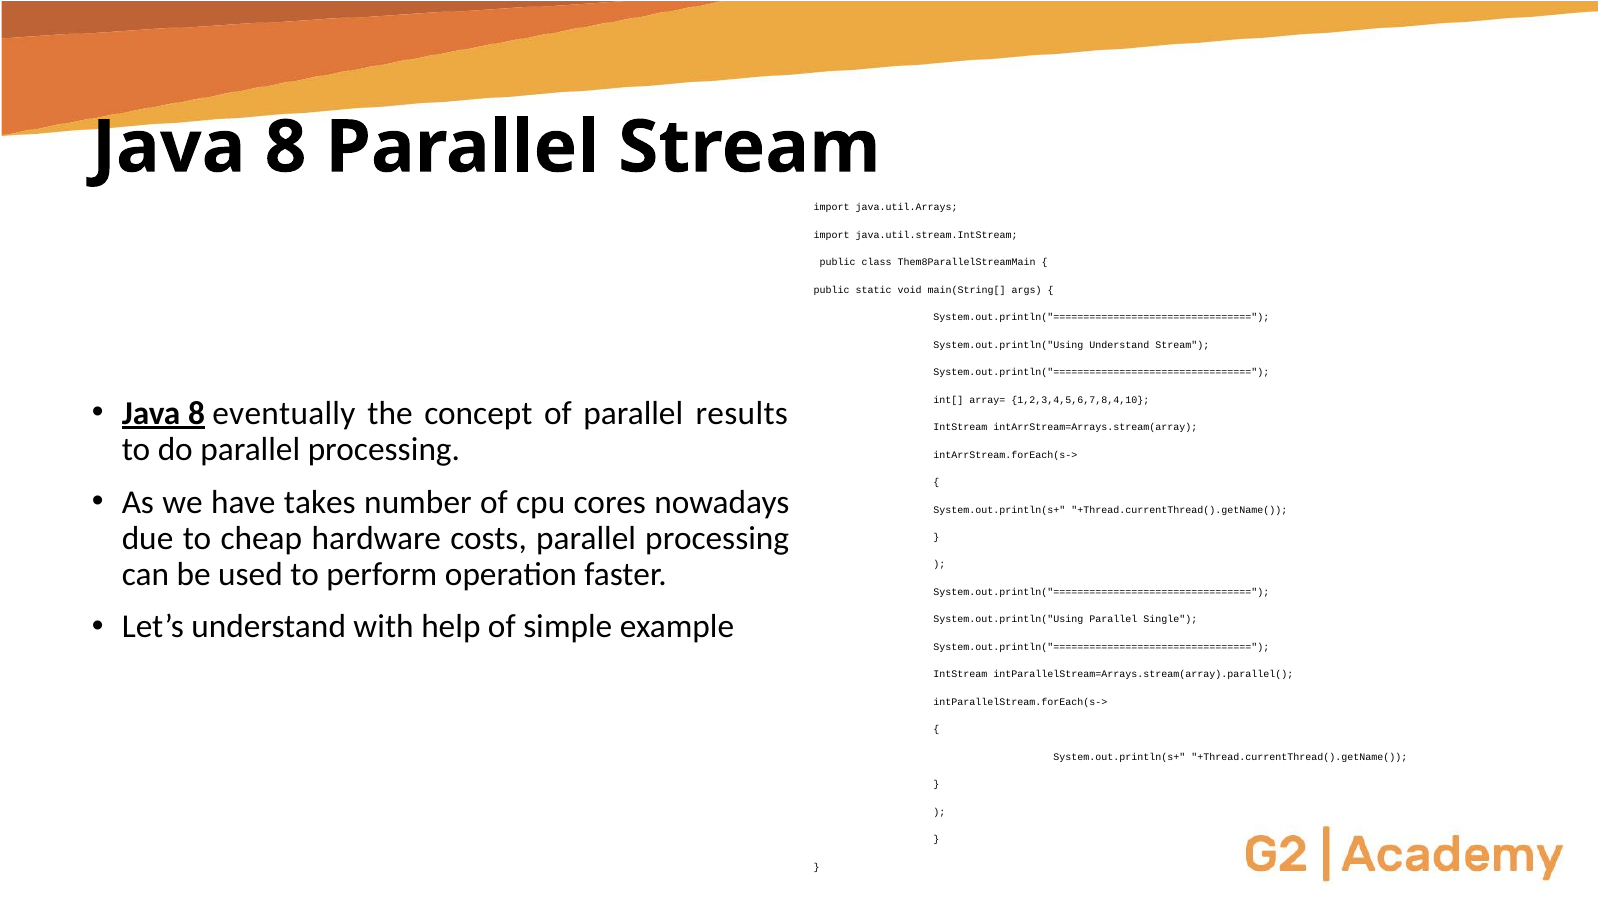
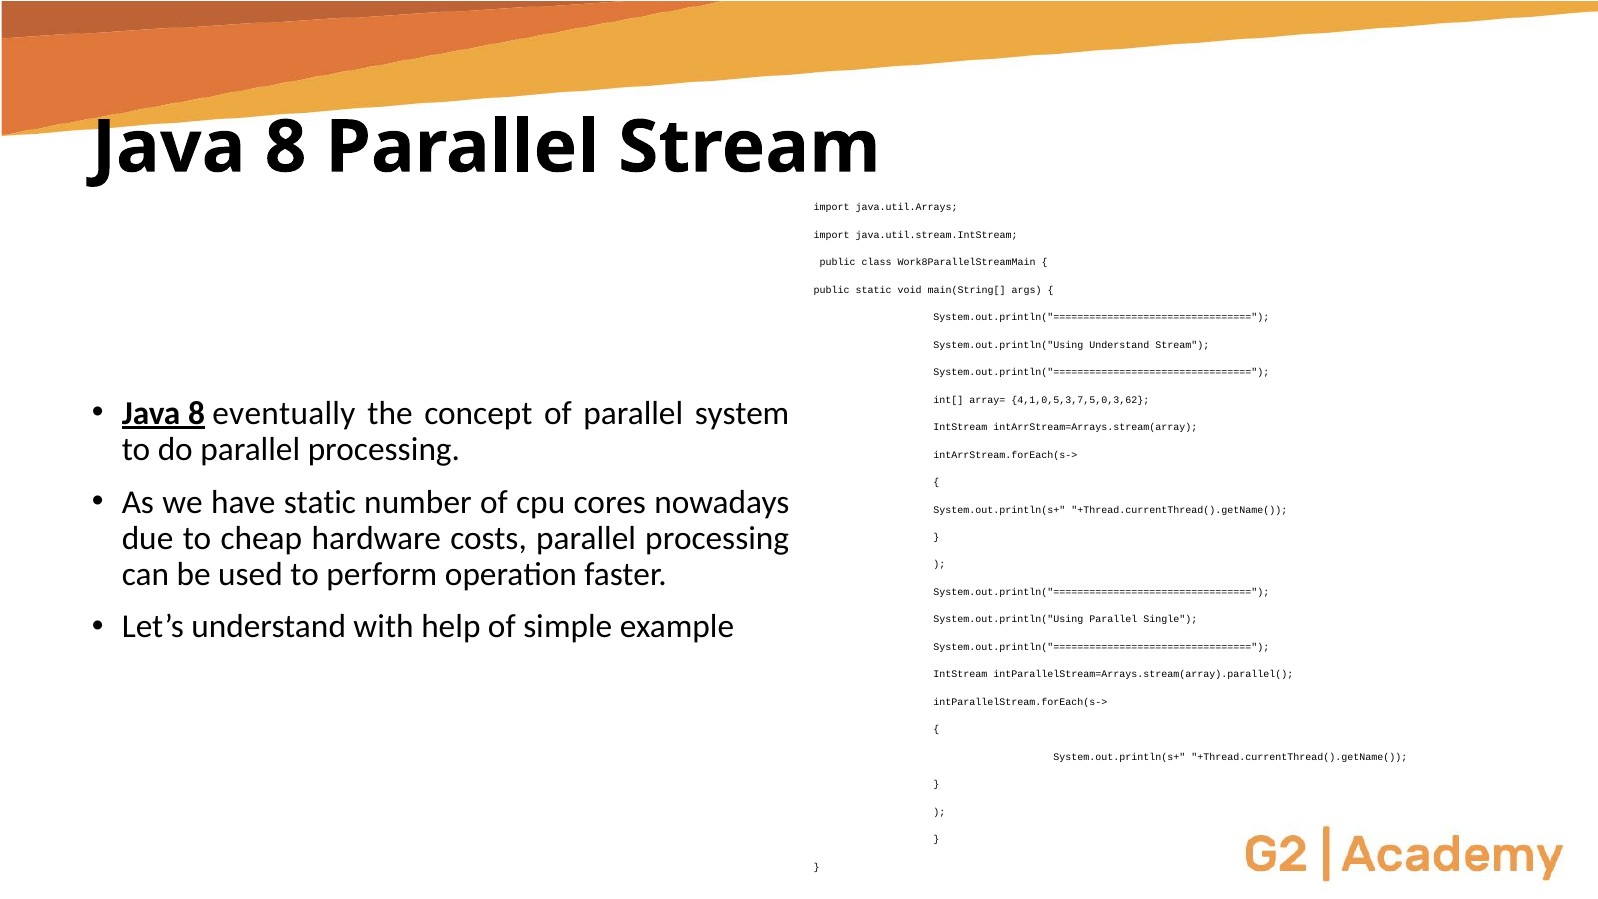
Them8ParallelStreamMain: Them8ParallelStreamMain -> Work8ParallelStreamMain
1,2,3,4,5,6,7,8,4,10: 1,2,3,4,5,6,7,8,4,10 -> 4,1,0,5,3,7,5,0,3,62
results: results -> system
have takes: takes -> static
